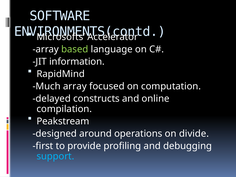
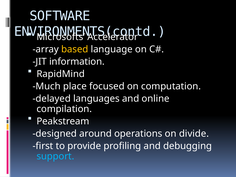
based colour: light green -> yellow
Much array: array -> place
constructs: constructs -> languages
